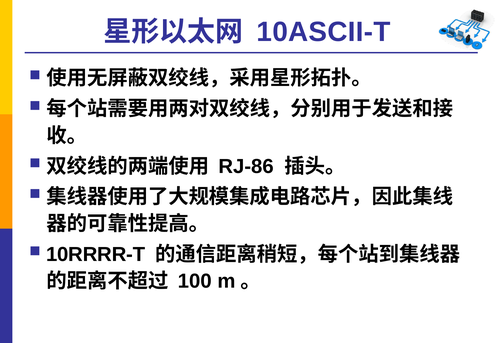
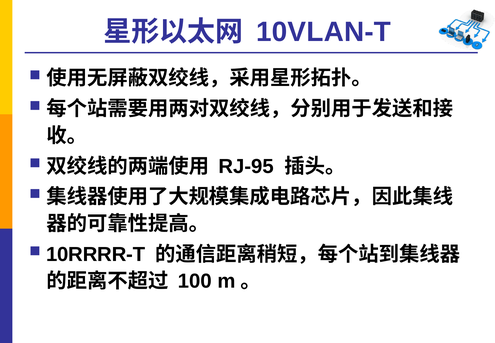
10ASCII-T: 10ASCII-T -> 10VLAN-T
RJ-86: RJ-86 -> RJ-95
